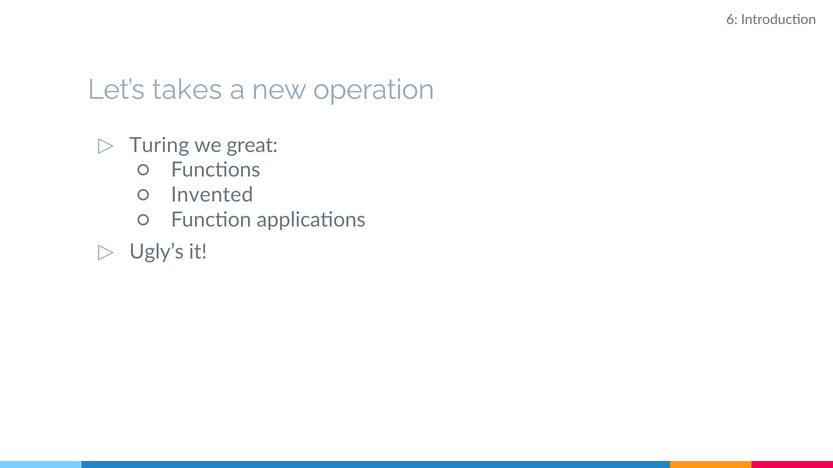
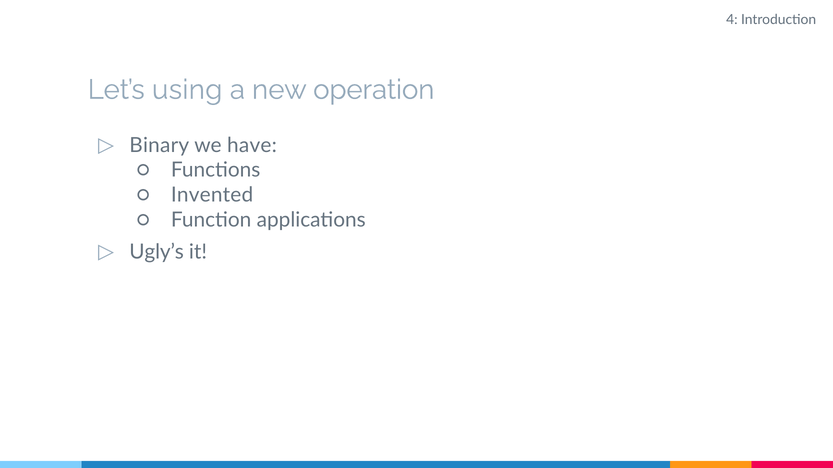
6: 6 -> 4
takes: takes -> using
Turing: Turing -> Binary
great: great -> have
